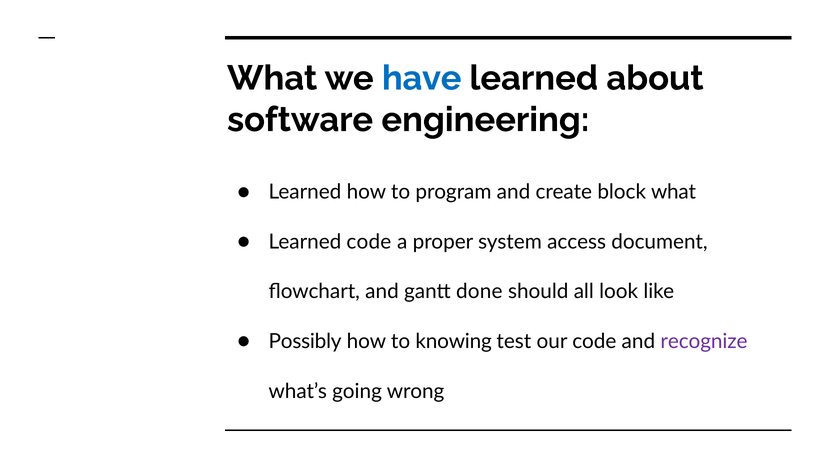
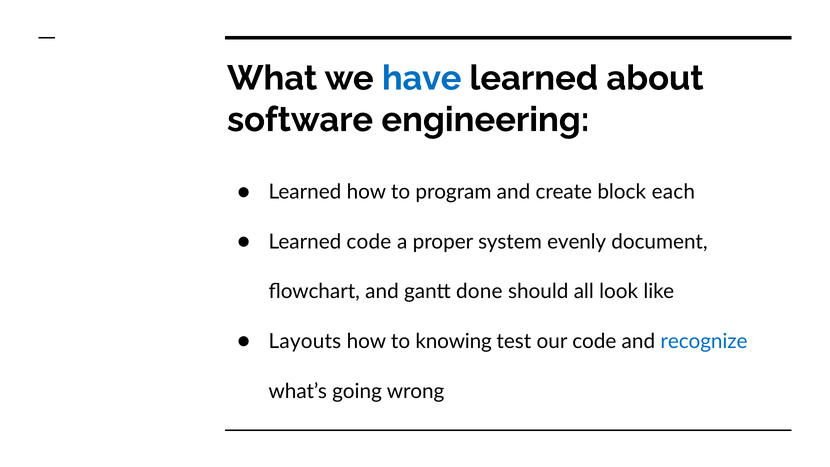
block what: what -> each
access: access -> evenly
Possibly: Possibly -> Layouts
recognize colour: purple -> blue
